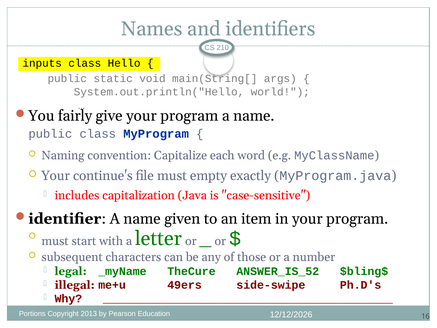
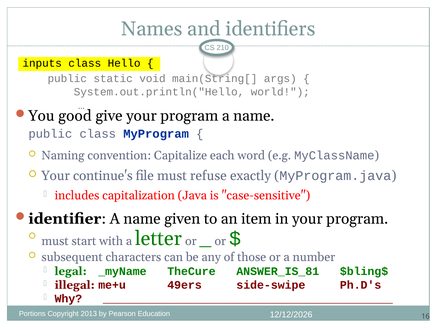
fairly: fairly -> good
empty: empty -> refuse
ANSWER_IS_52: ANSWER_IS_52 -> ANSWER_IS_81
